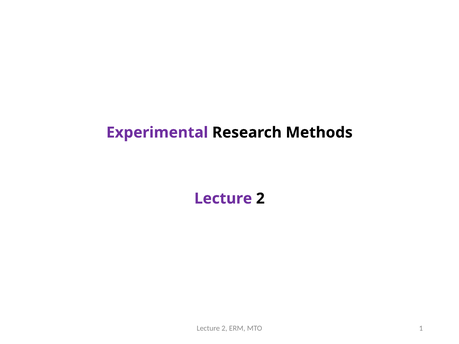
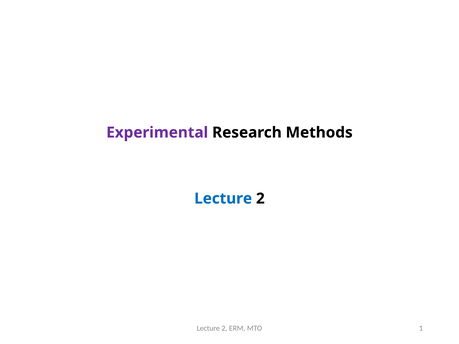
Lecture at (223, 199) colour: purple -> blue
